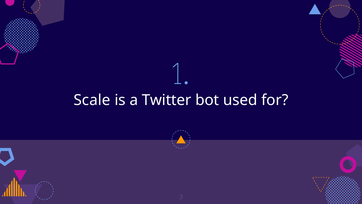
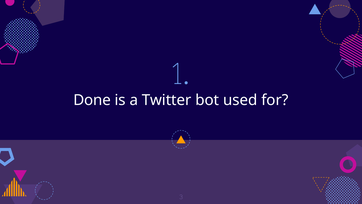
Scale: Scale -> Done
